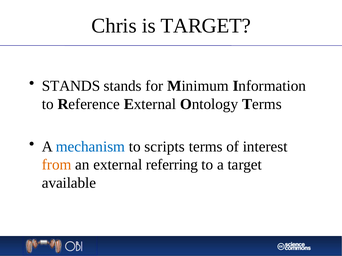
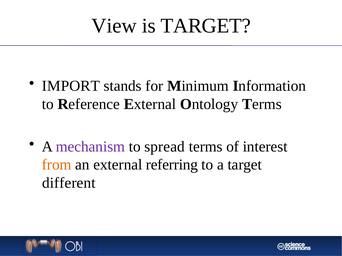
Chris: Chris -> View
STANDS at (71, 86): STANDS -> IMPORT
mechanism colour: blue -> purple
scripts: scripts -> spread
available: available -> different
